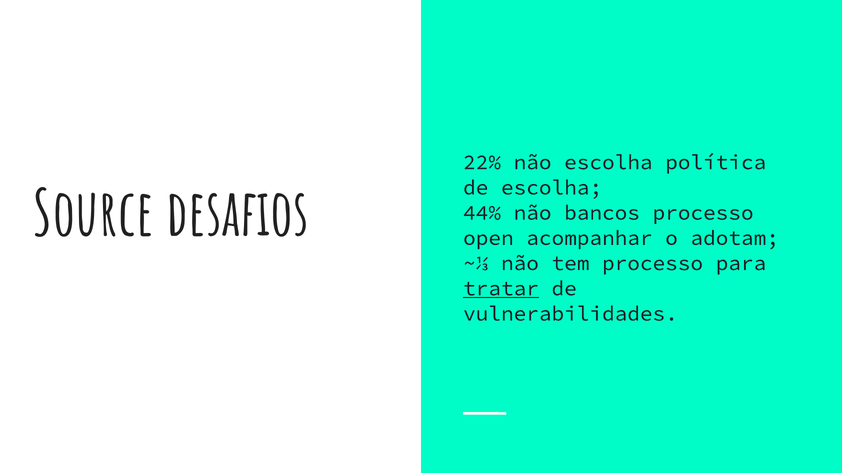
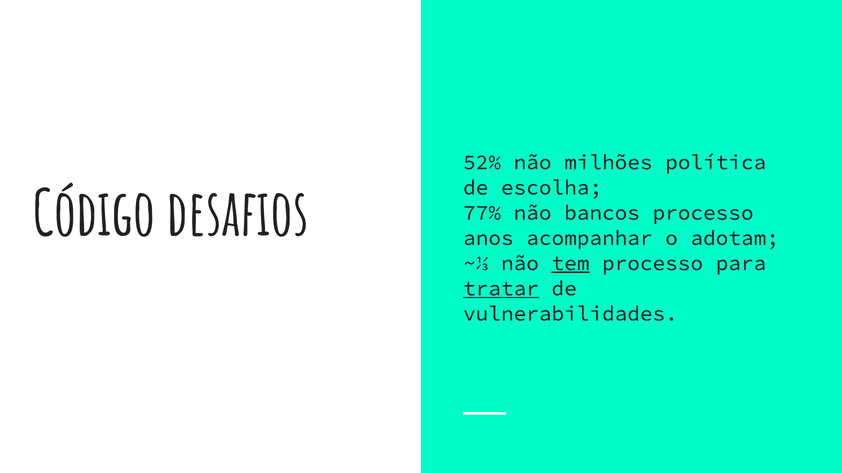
22%: 22% -> 52%
não escolha: escolha -> milhões
Source: Source -> Código
44%: 44% -> 77%
open: open -> anos
tem underline: none -> present
